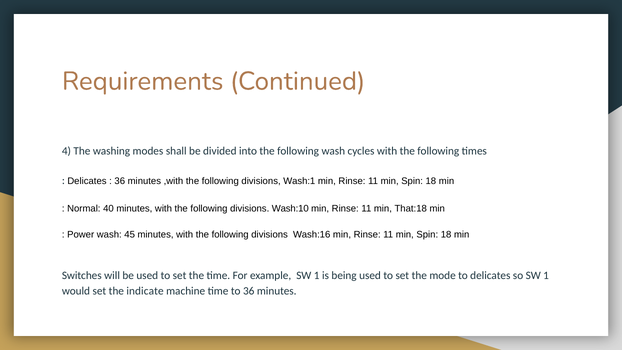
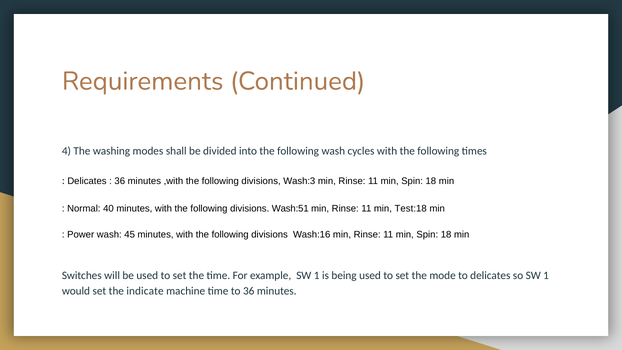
Wash:1: Wash:1 -> Wash:3
Wash:10: Wash:10 -> Wash:51
That:18: That:18 -> Test:18
